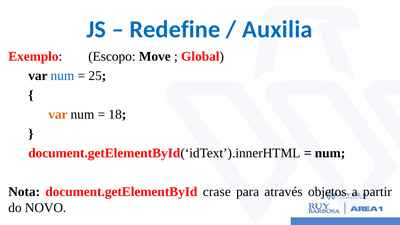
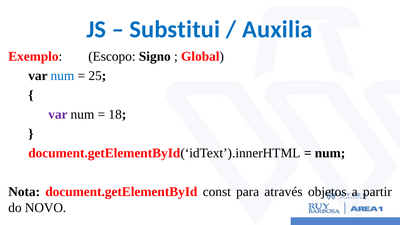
Redefine: Redefine -> Substitui
Move: Move -> Signo
var at (58, 114) colour: orange -> purple
crase: crase -> const
